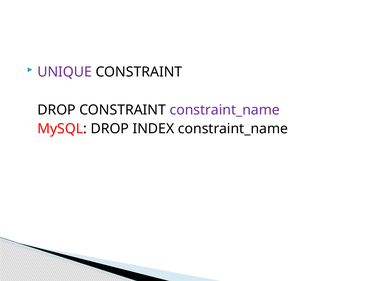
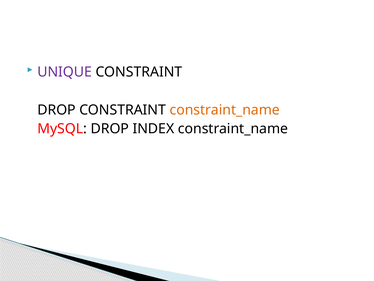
constraint_name at (225, 110) colour: purple -> orange
